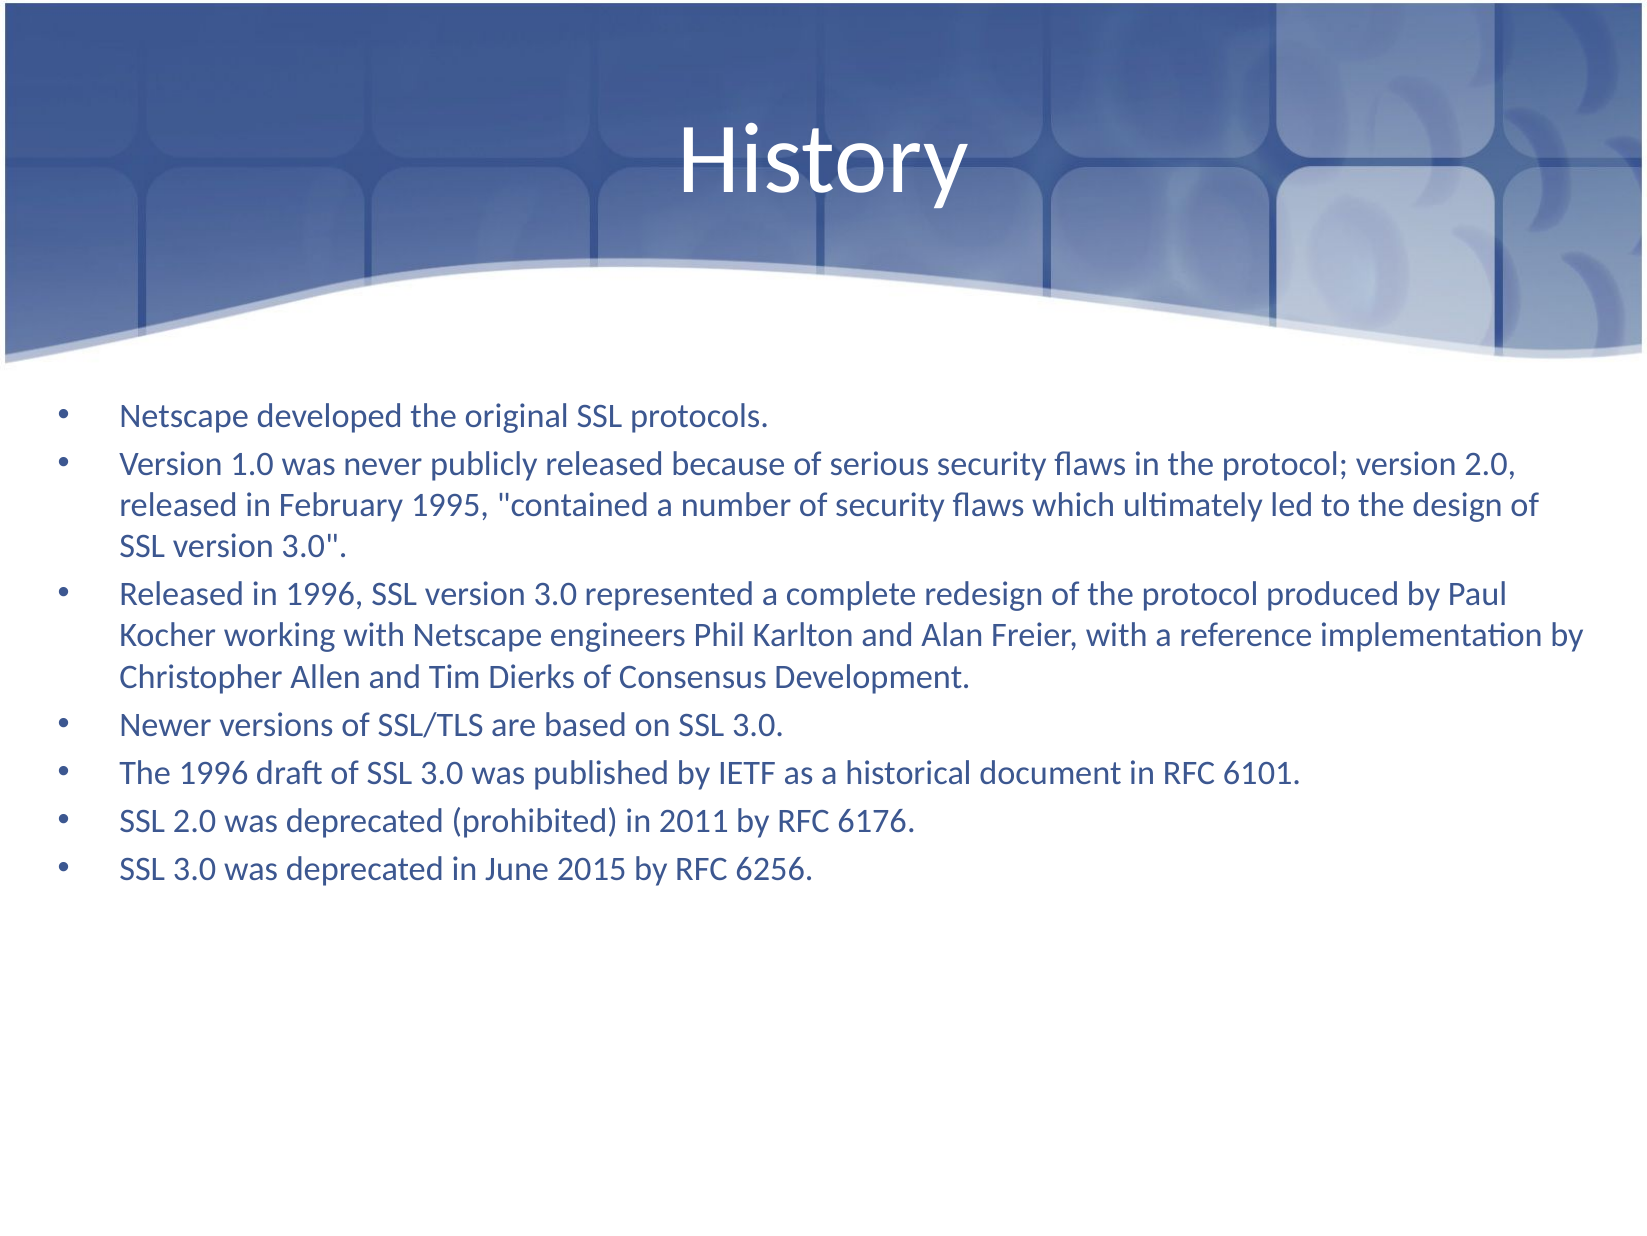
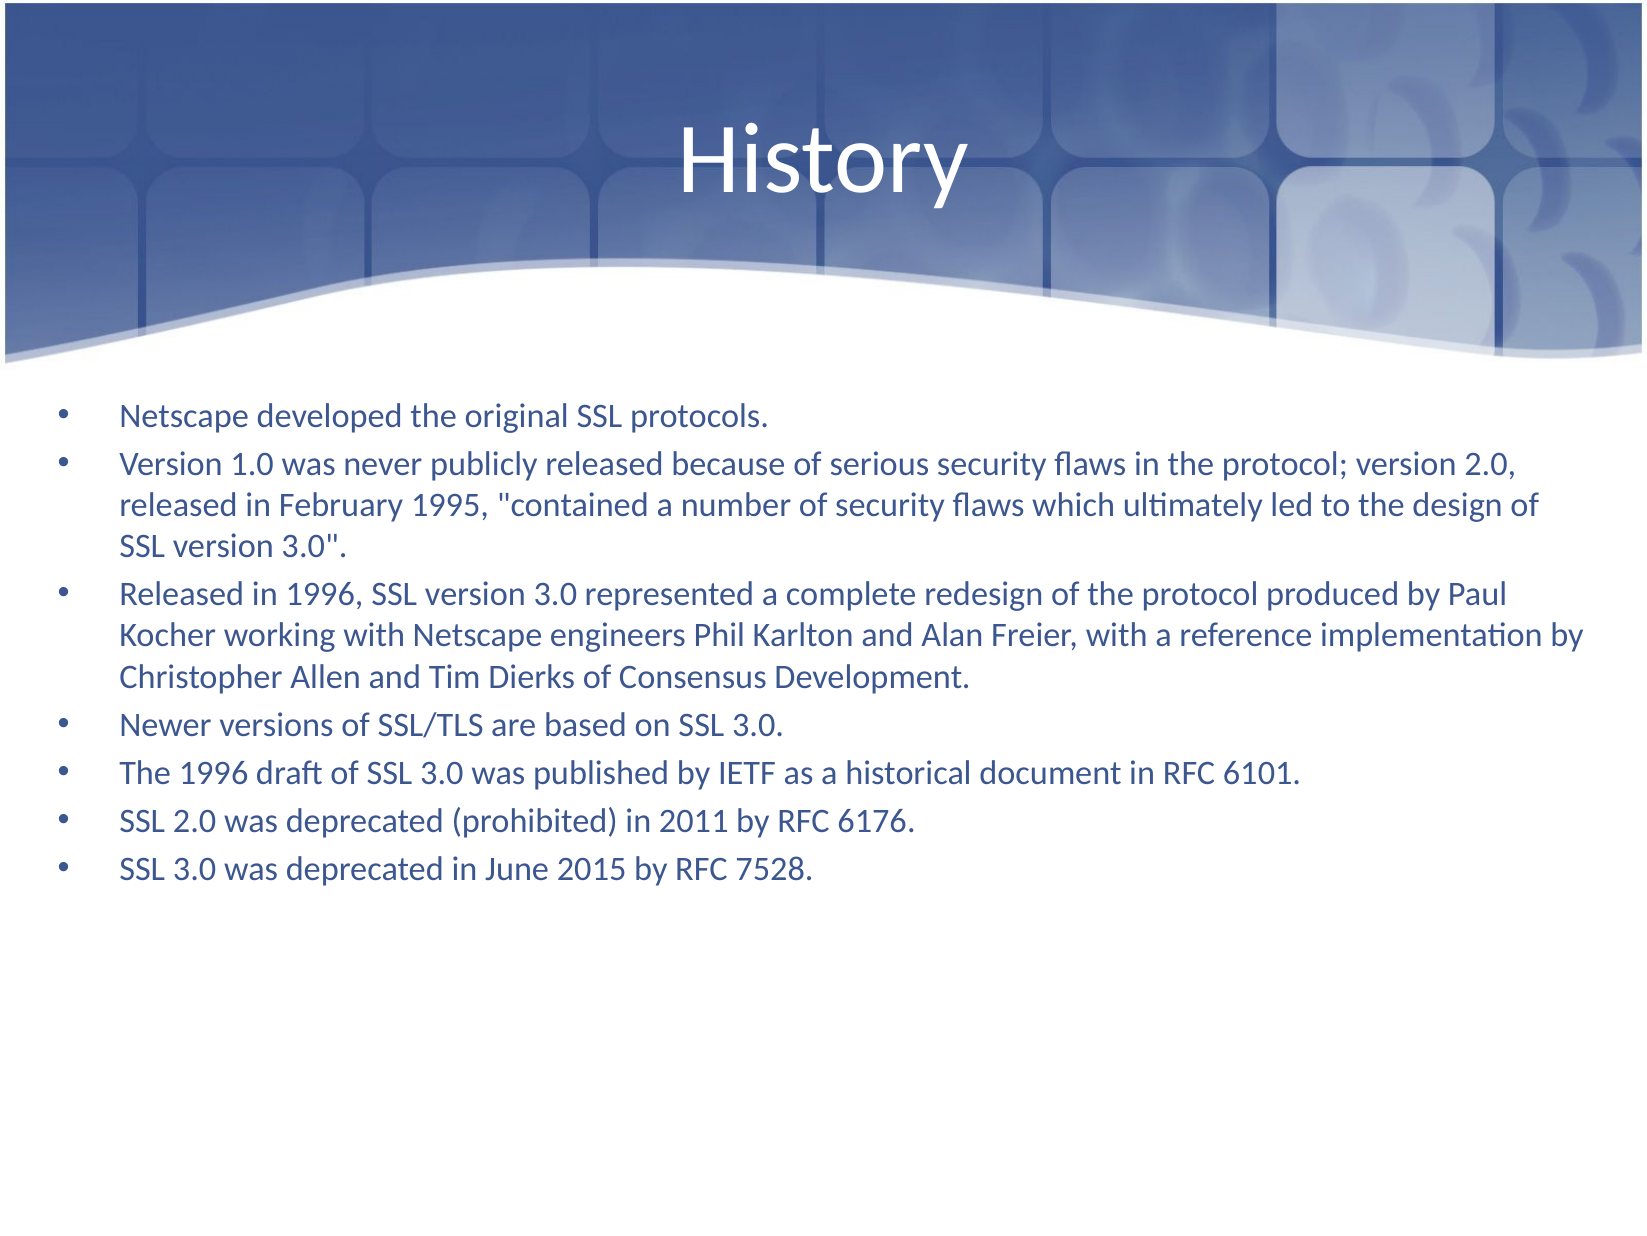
6256: 6256 -> 7528
